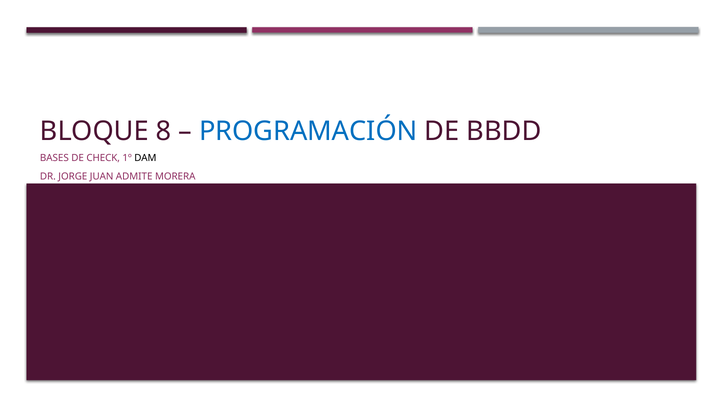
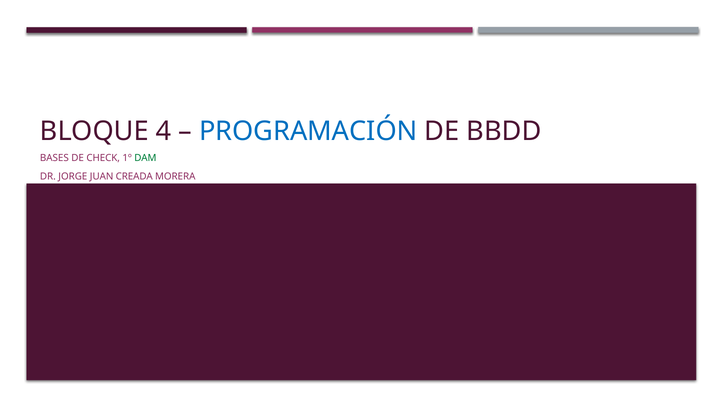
8: 8 -> 4
DAM colour: black -> green
ADMITE: ADMITE -> CREADA
